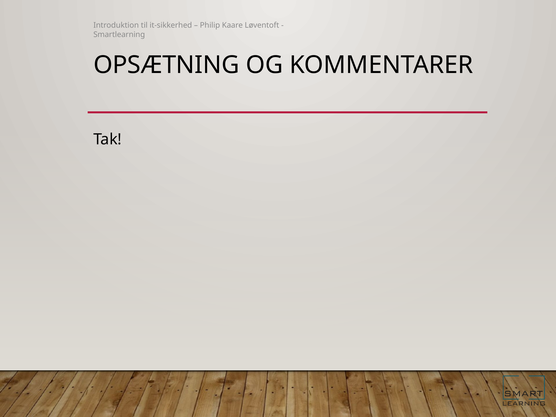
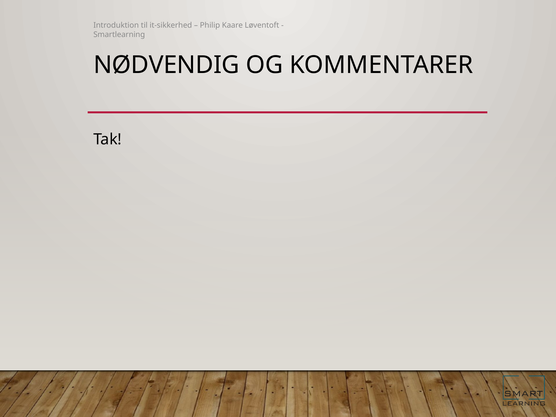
OPSÆTNING: OPSÆTNING -> NØDVENDIG
